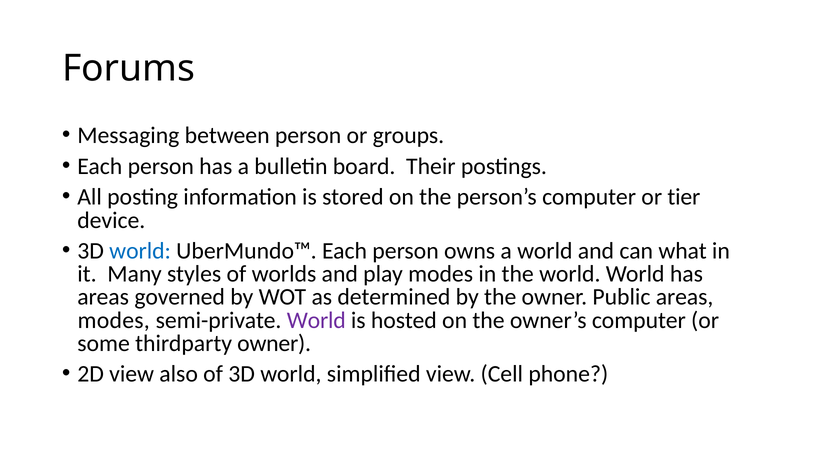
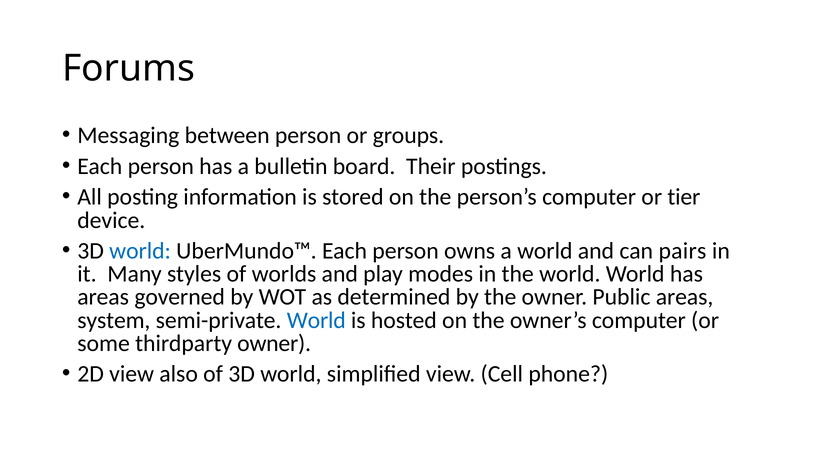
what: what -> pairs
modes at (114, 320): modes -> system
World at (316, 320) colour: purple -> blue
